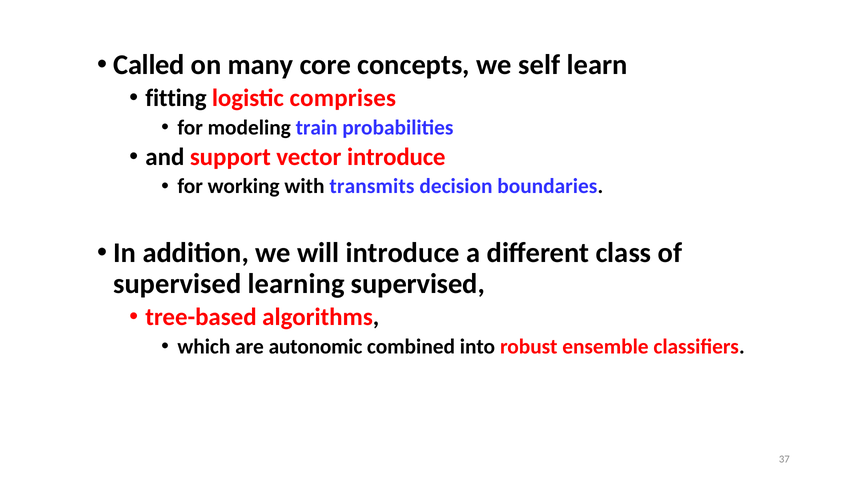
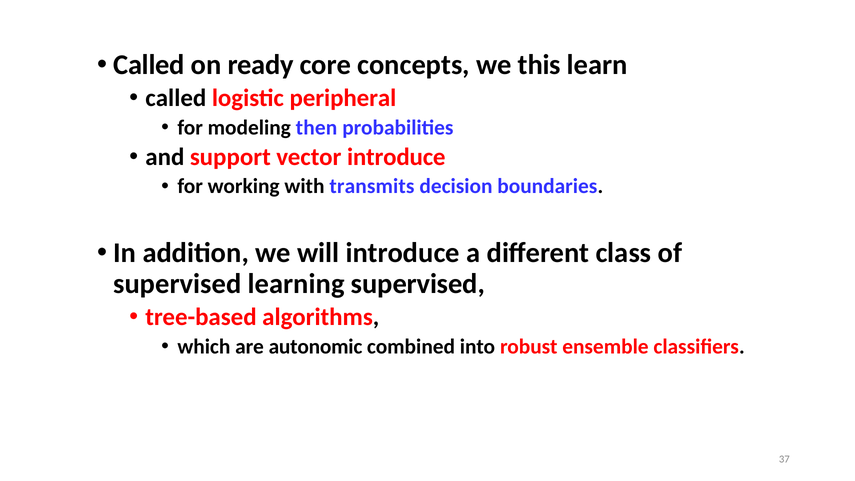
many: many -> ready
self: self -> this
fitting at (176, 98): fitting -> called
comprises: comprises -> peripheral
train: train -> then
